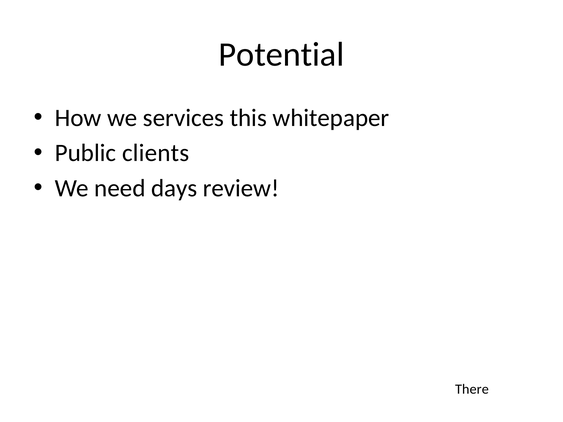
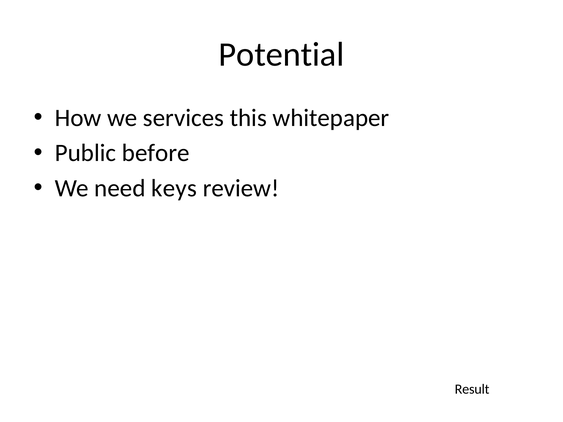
clients: clients -> before
days: days -> keys
There: There -> Result
